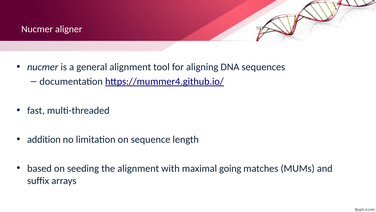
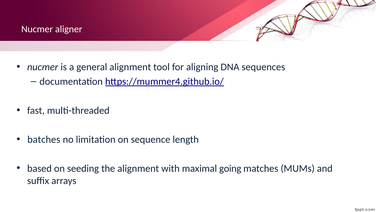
addition: addition -> batches
